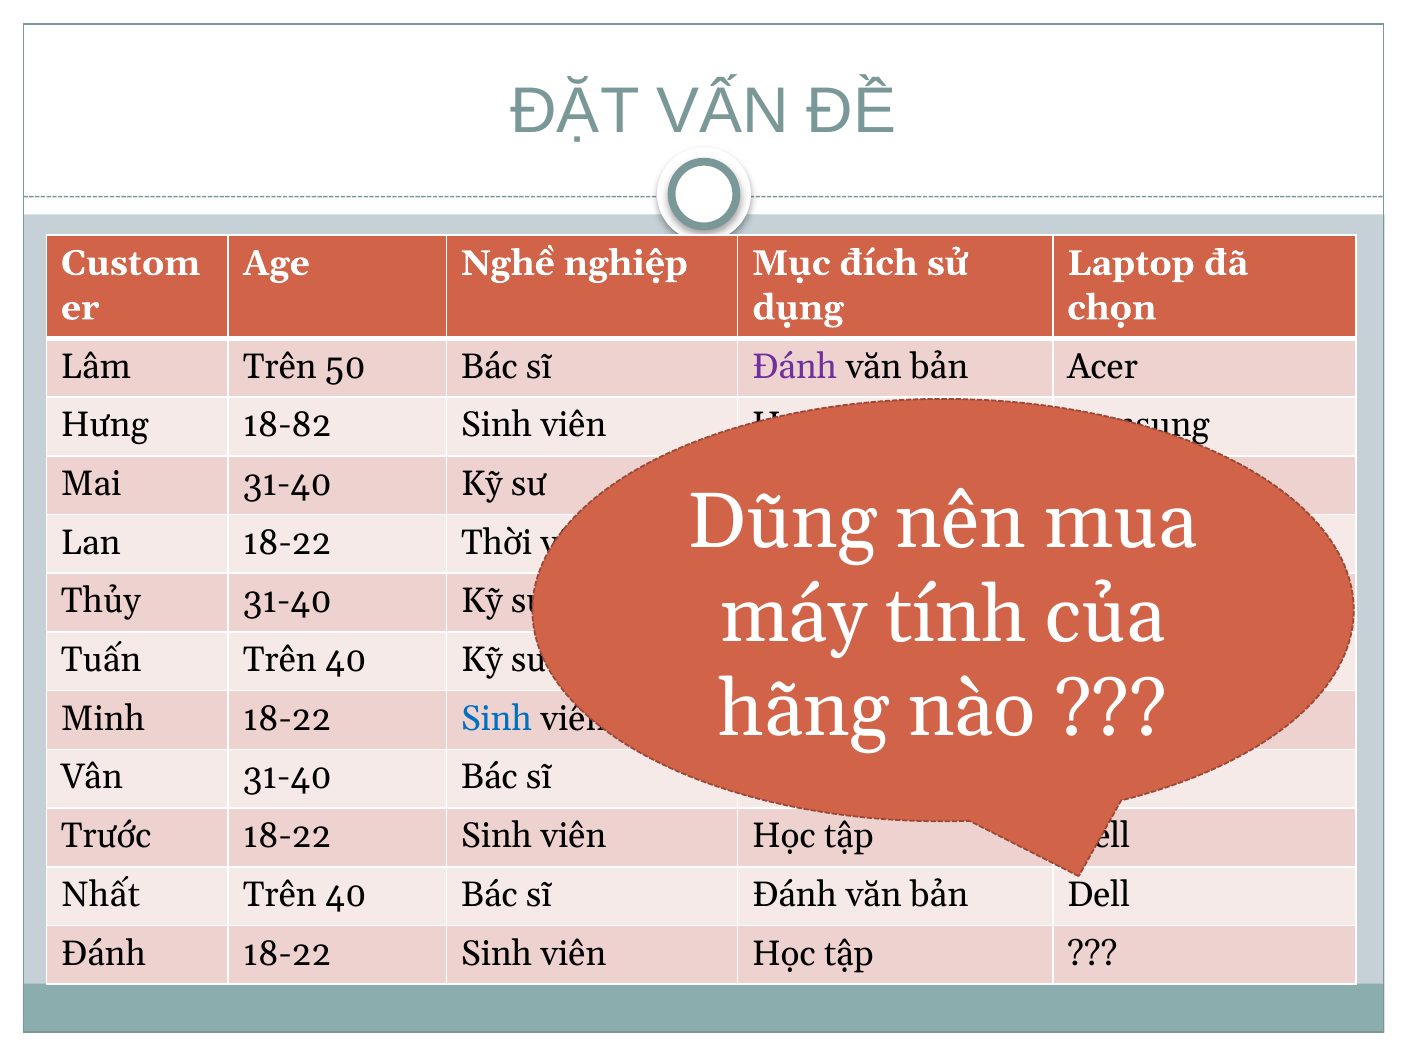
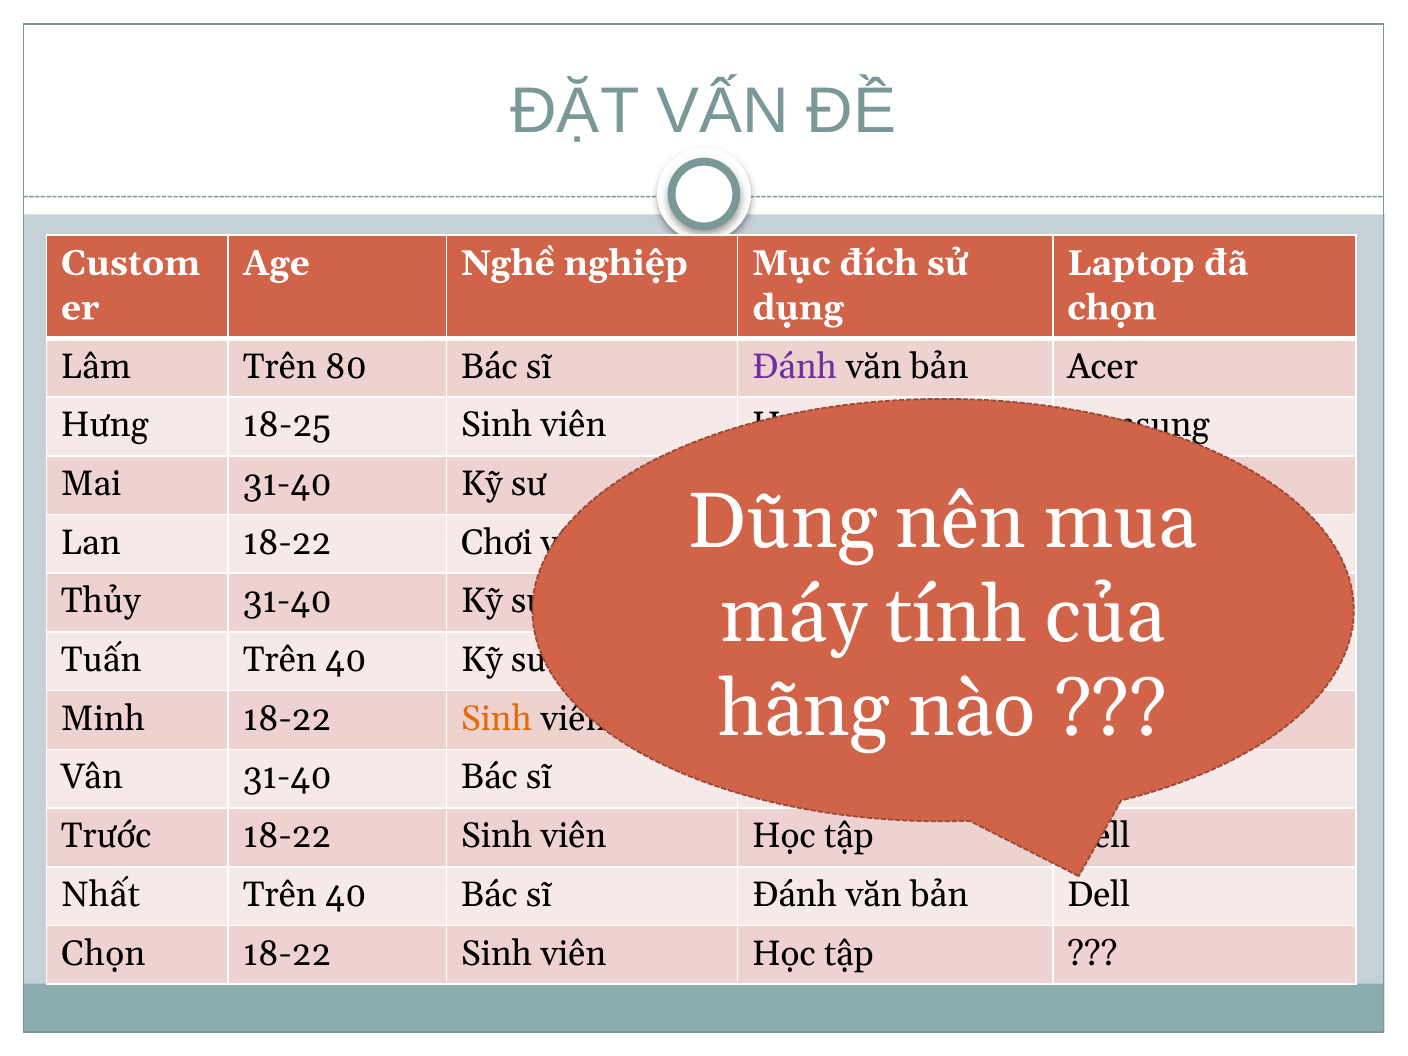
50: 50 -> 80
18-82: 18-82 -> 18-25
Thời: Thời -> Chơi
Sinh at (497, 719) colour: blue -> orange
Đánh at (104, 953): Đánh -> Chọn
